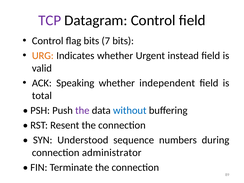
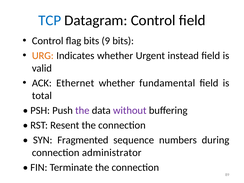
TCP colour: purple -> blue
7: 7 -> 9
Speaking: Speaking -> Ethernet
independent: independent -> fundamental
without colour: blue -> purple
Understood: Understood -> Fragmented
